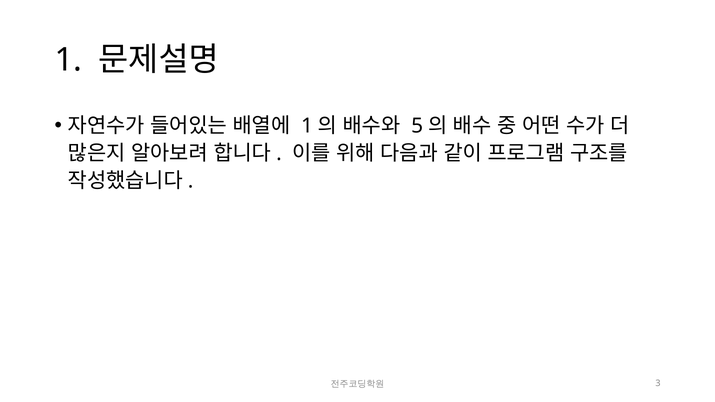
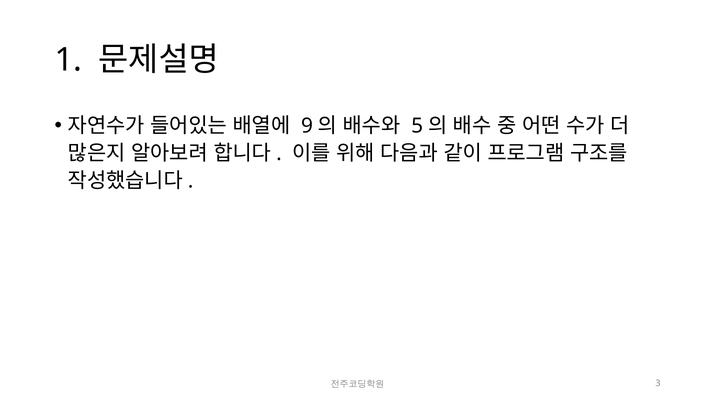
1 at (307, 126): 1 -> 9
